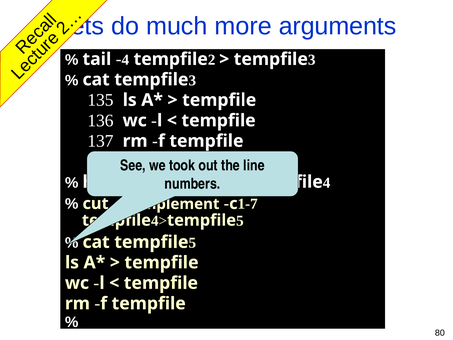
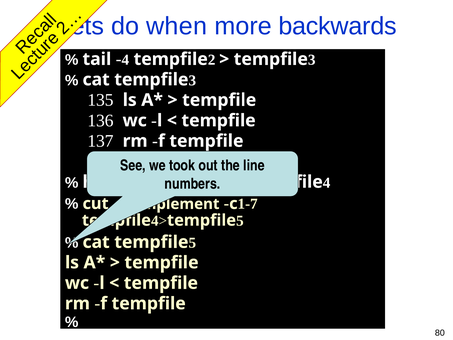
much: much -> when
arguments: arguments -> backwards
